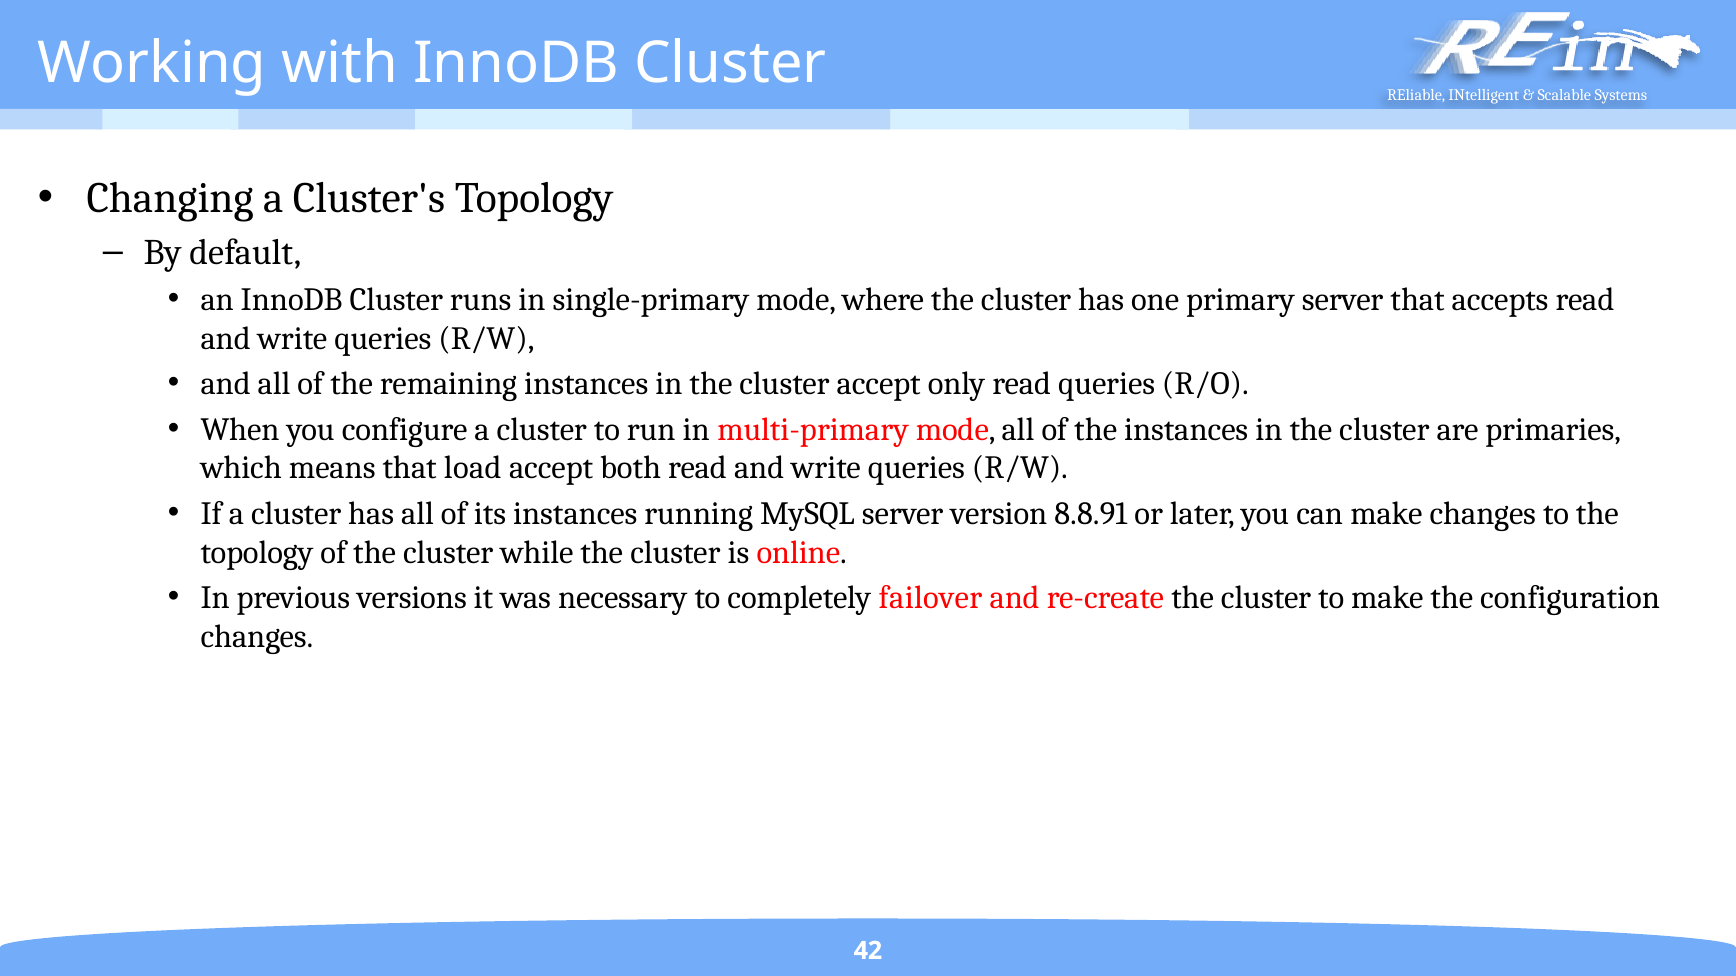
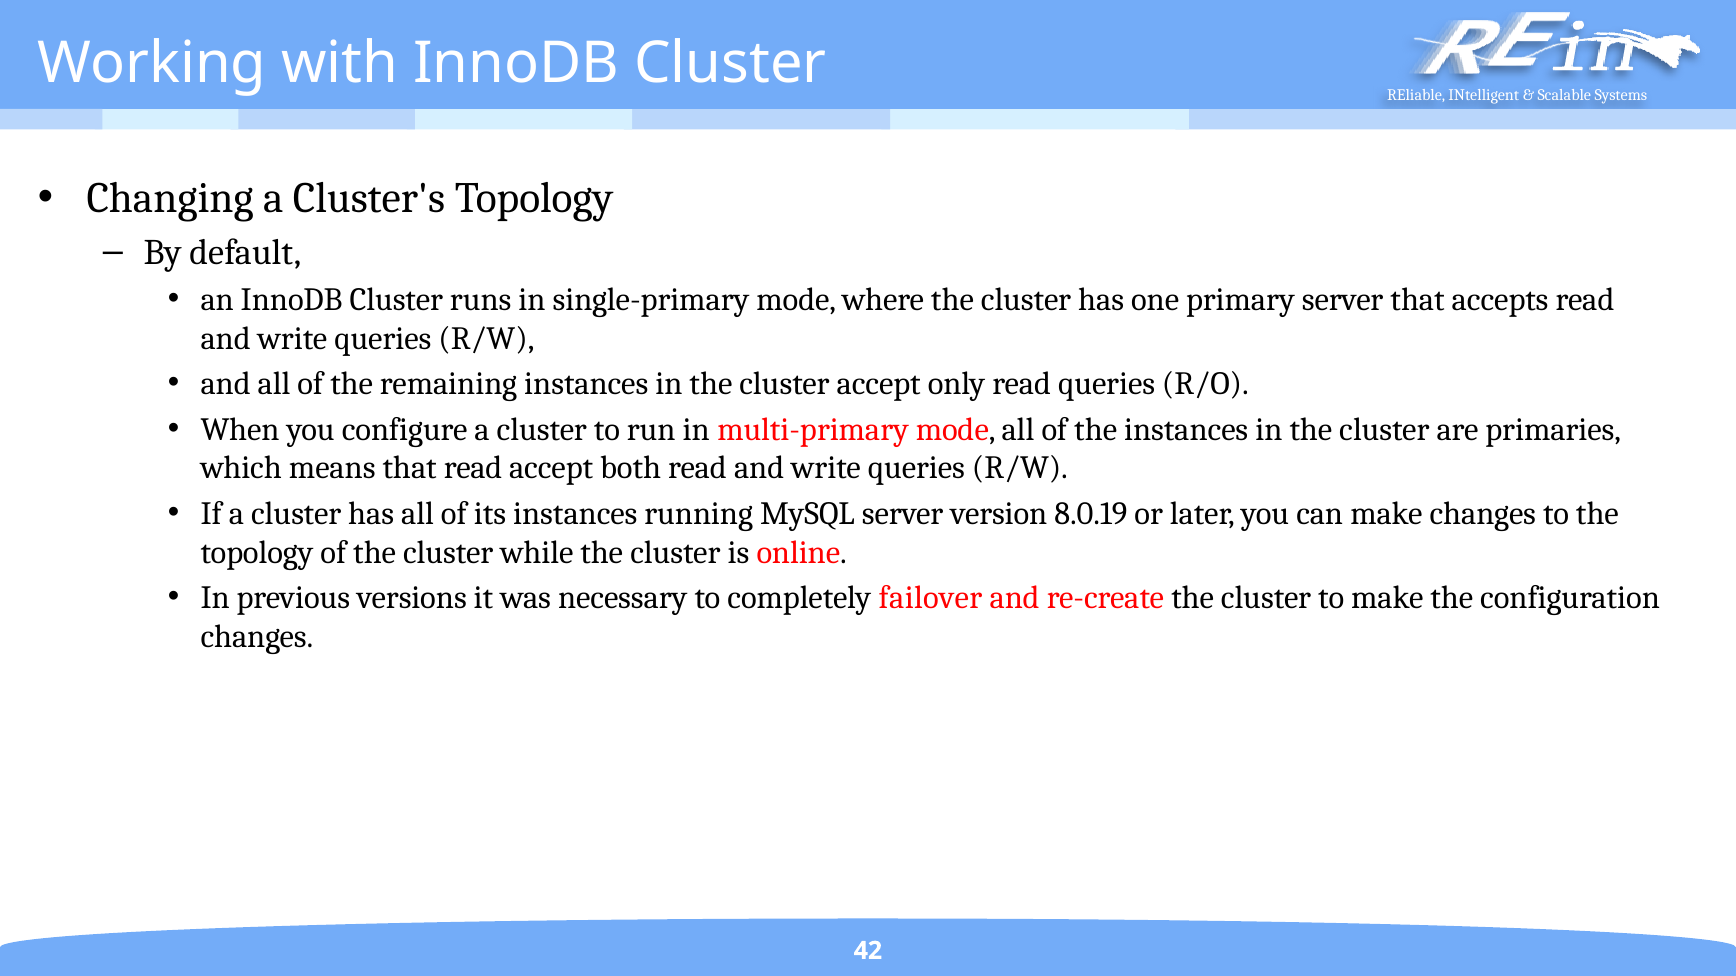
that load: load -> read
8.8.91: 8.8.91 -> 8.0.19
